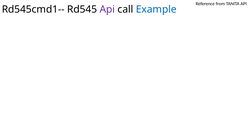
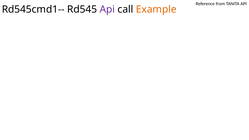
Example colour: blue -> orange
